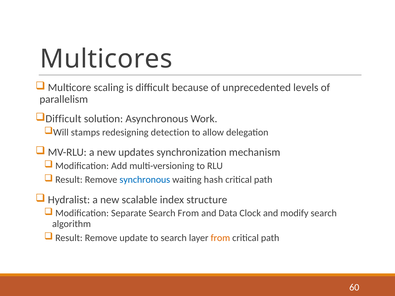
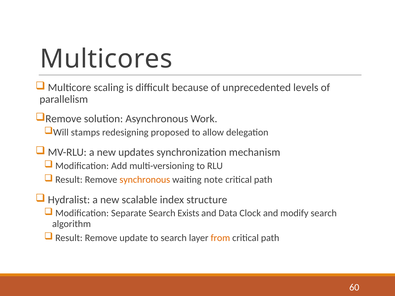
Difficult at (63, 119): Difficult -> Remove
detection: detection -> proposed
synchronous colour: blue -> orange
hash: hash -> note
Search From: From -> Exists
